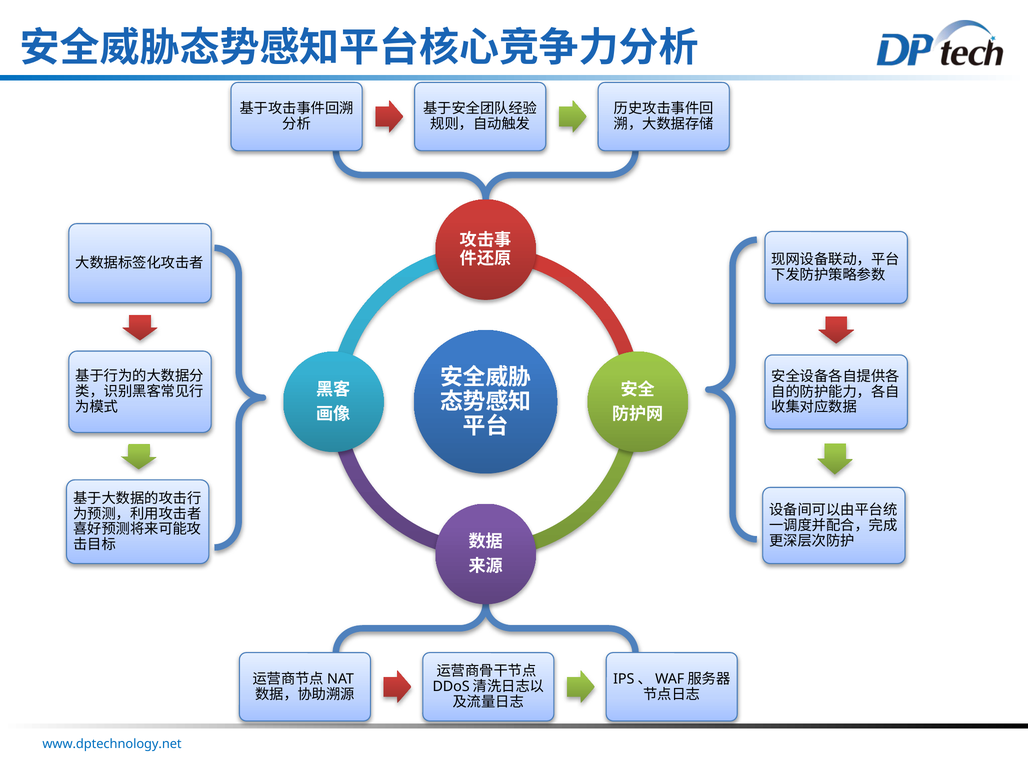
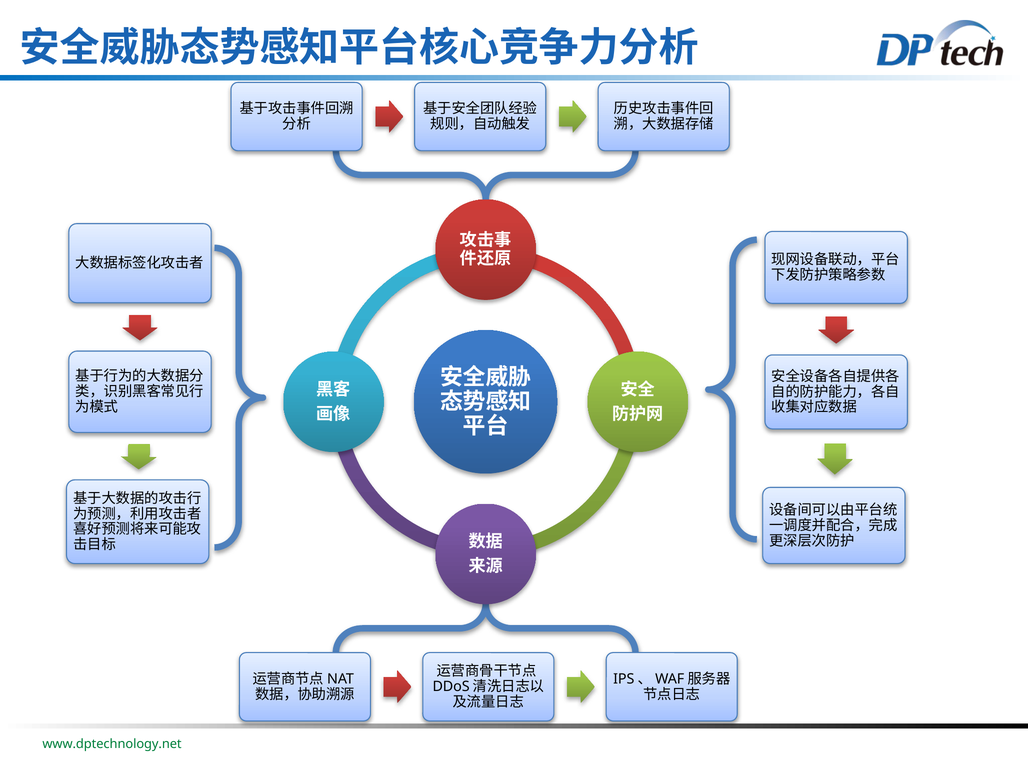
www.dptechnology.net colour: blue -> green
